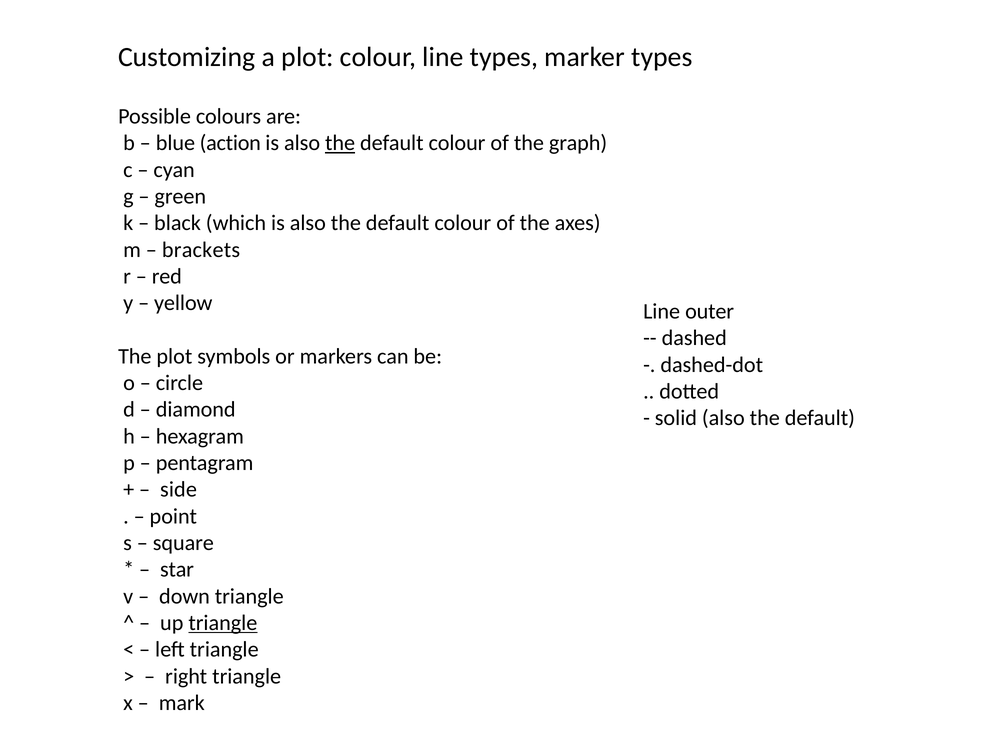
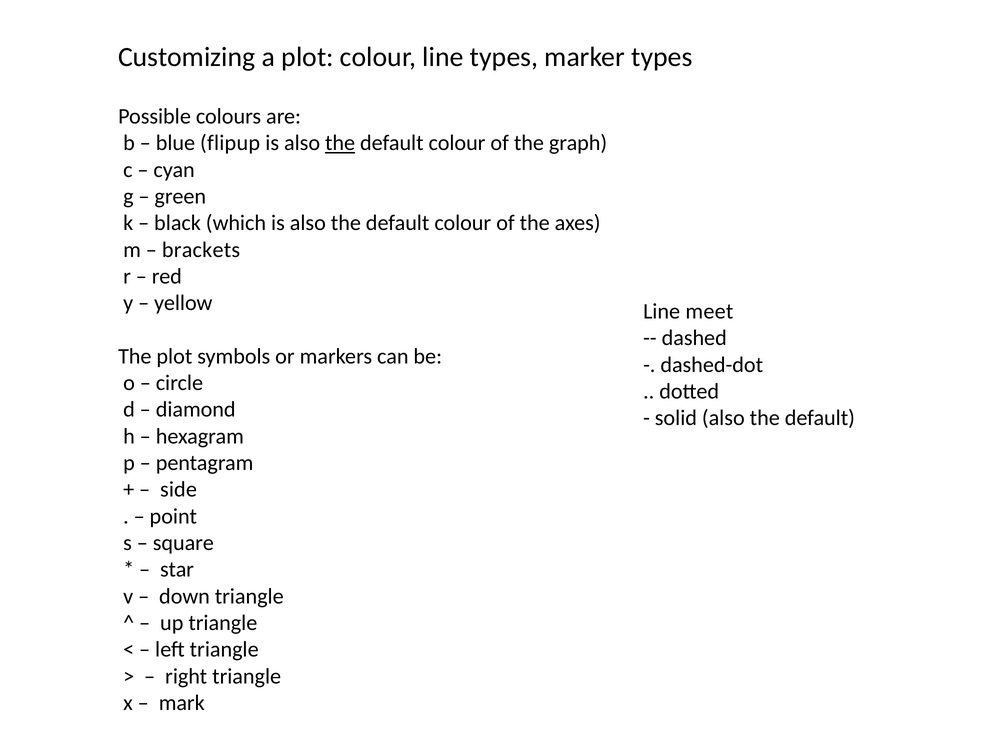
action: action -> flipup
outer: outer -> meet
triangle at (223, 623) underline: present -> none
